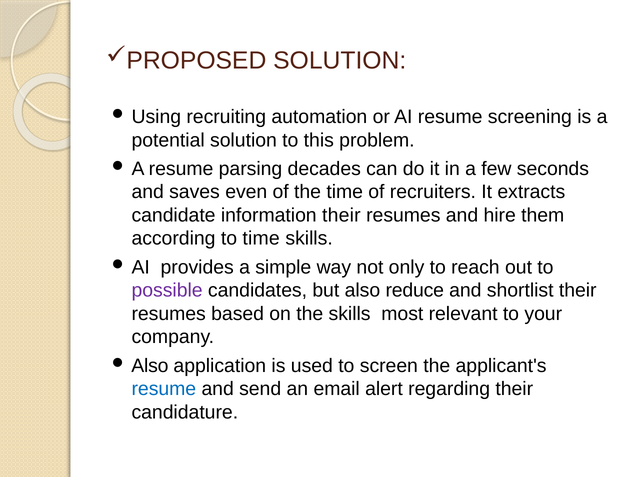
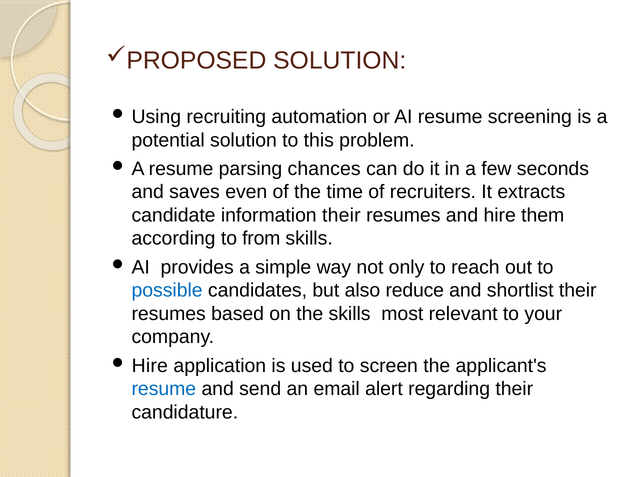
decades: decades -> chances
to time: time -> from
possible colour: purple -> blue
Also at (150, 366): Also -> Hire
